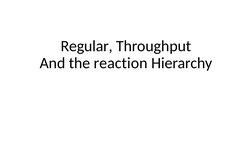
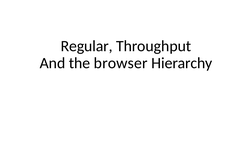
reaction: reaction -> browser
